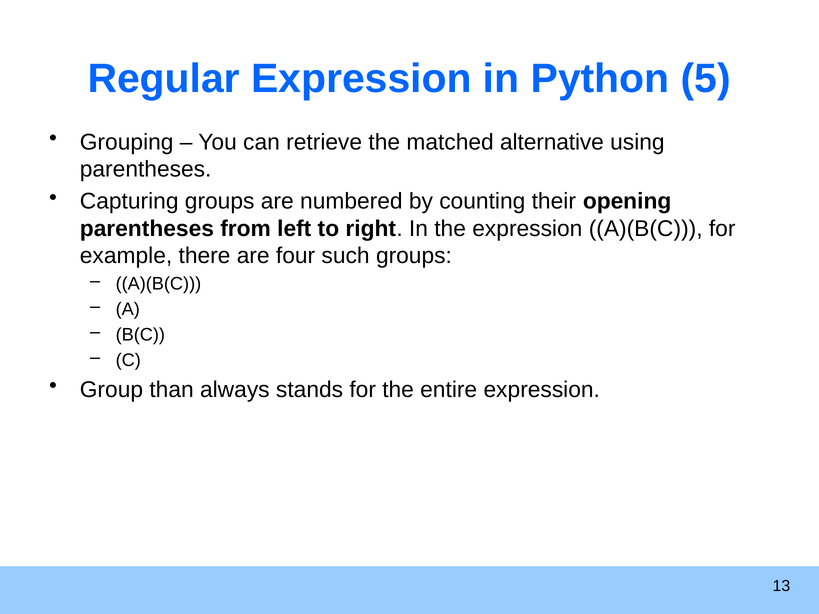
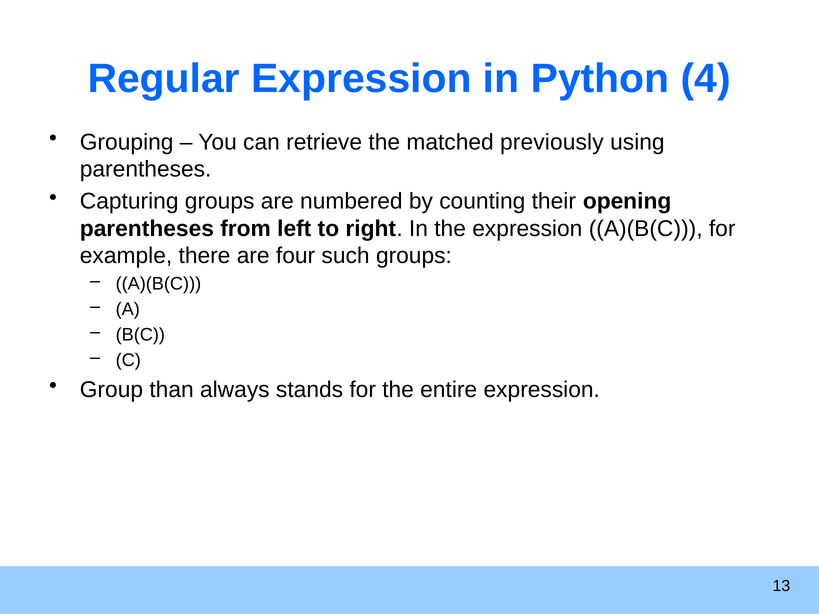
5: 5 -> 4
alternative: alternative -> previously
